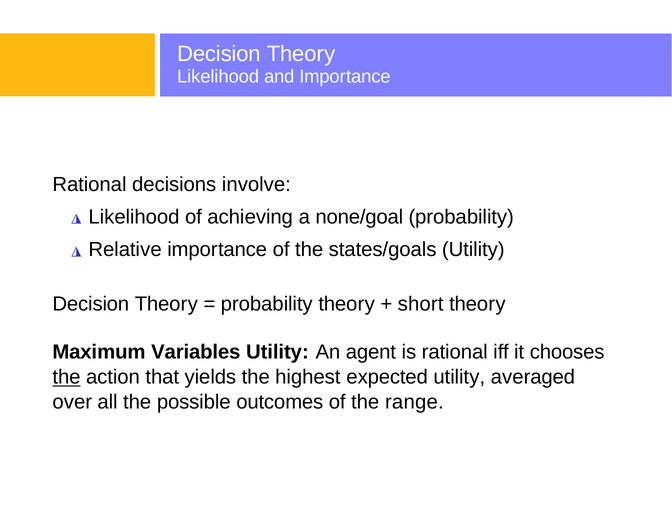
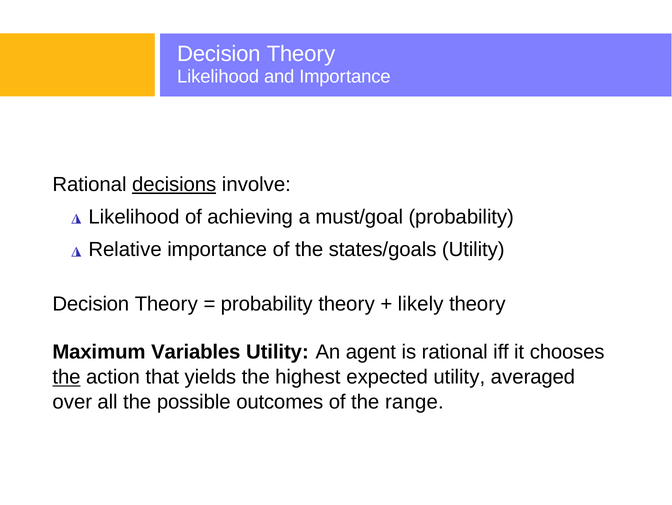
decisions underline: none -> present
none/goal: none/goal -> must/goal
short: short -> likely
